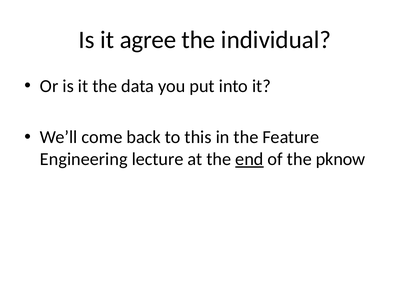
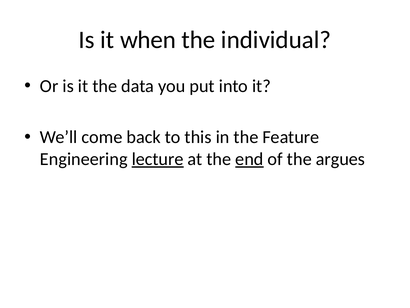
agree: agree -> when
lecture underline: none -> present
pknow: pknow -> argues
